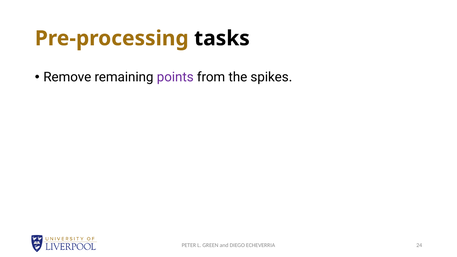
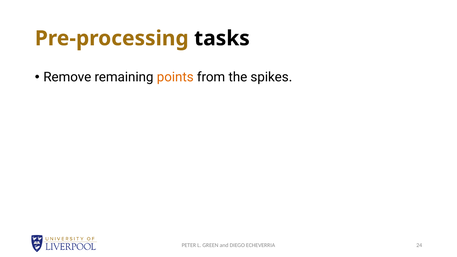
points colour: purple -> orange
